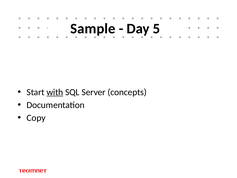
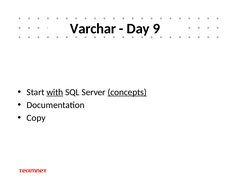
Sample: Sample -> Varchar
5: 5 -> 9
concepts underline: none -> present
